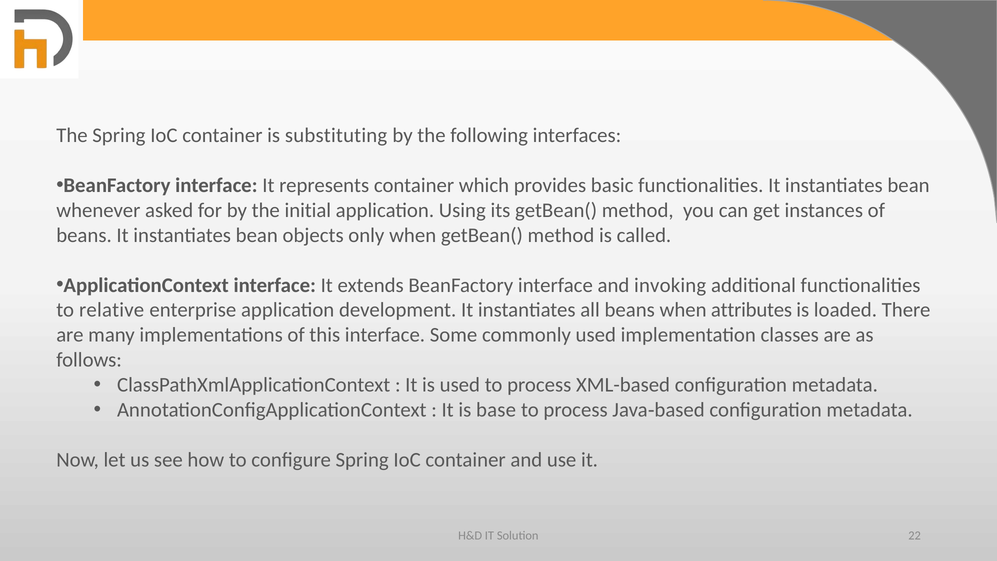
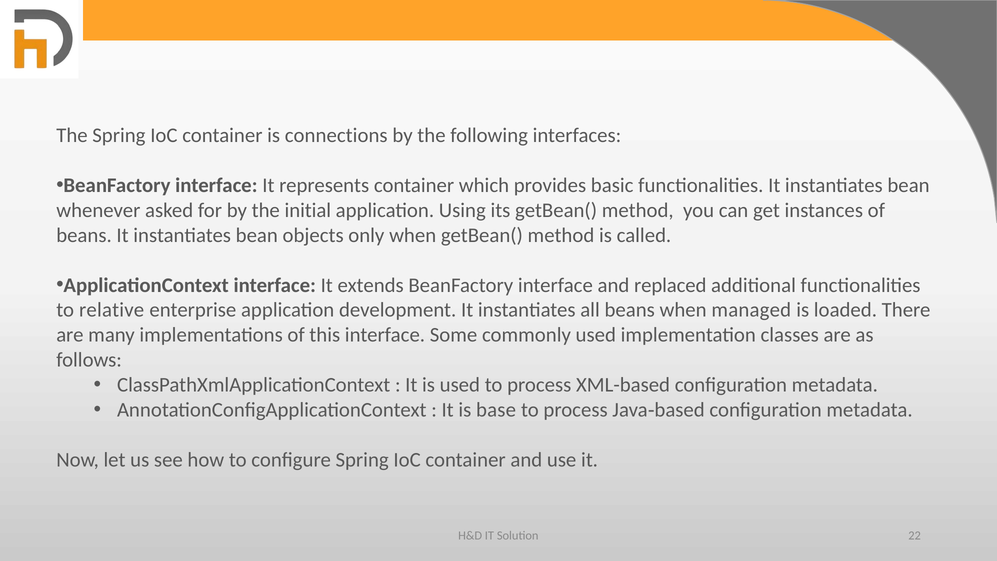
substituting: substituting -> connections
invoking: invoking -> replaced
attributes: attributes -> managed
